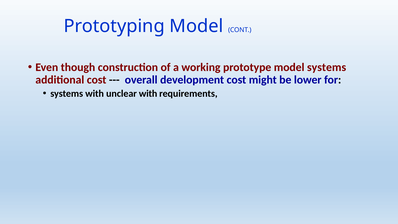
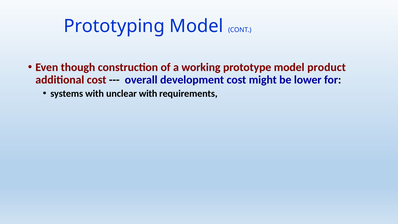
model systems: systems -> product
